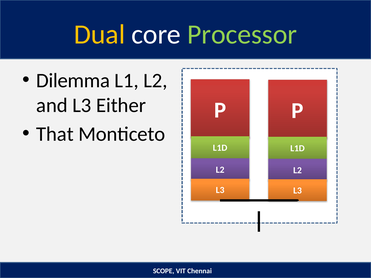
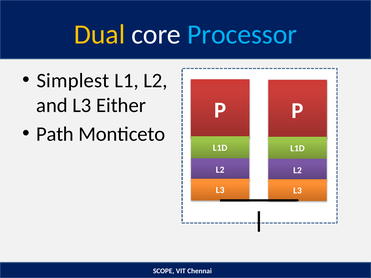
Processor colour: light green -> light blue
Dilemma: Dilemma -> Simplest
That: That -> Path
